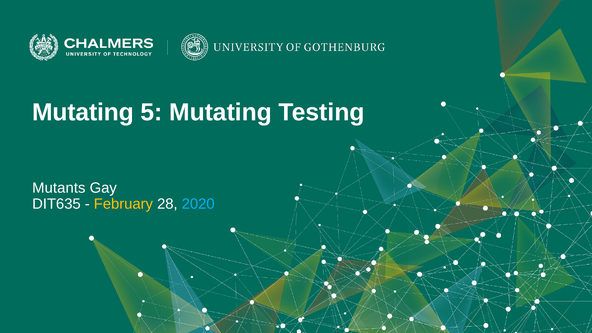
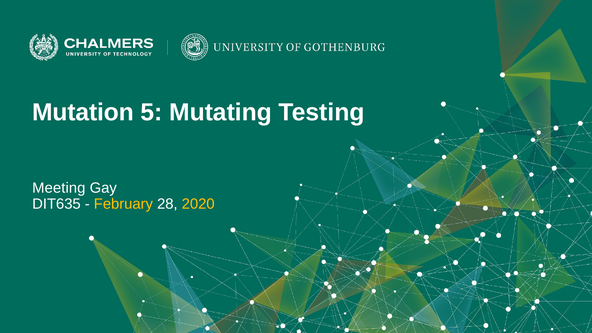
Mutating at (83, 112): Mutating -> Mutation
Mutants: Mutants -> Meeting
2020 colour: light blue -> yellow
